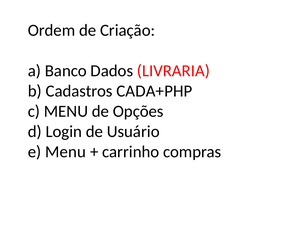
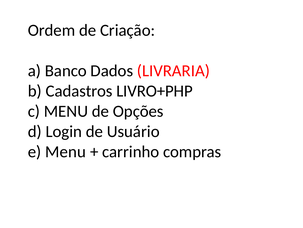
CADA+PHP: CADA+PHP -> LIVRO+PHP
